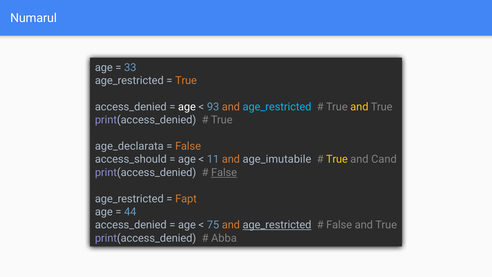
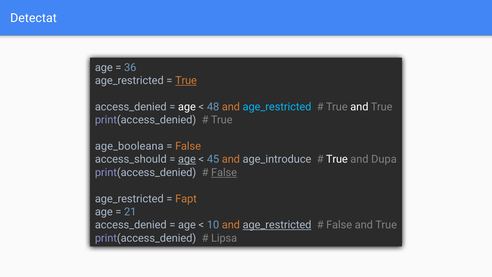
Numarul: Numarul -> Detectat
33: 33 -> 36
True at (186, 81) underline: none -> present
93: 93 -> 48
and at (359, 107) colour: yellow -> white
age_declarata: age_declarata -> age_booleana
age at (187, 159) underline: none -> present
11: 11 -> 45
age_imutabile: age_imutabile -> age_introduce
True at (337, 159) colour: yellow -> white
Cand: Cand -> Dupa
44: 44 -> 21
75: 75 -> 10
Abba: Abba -> Lipsa
